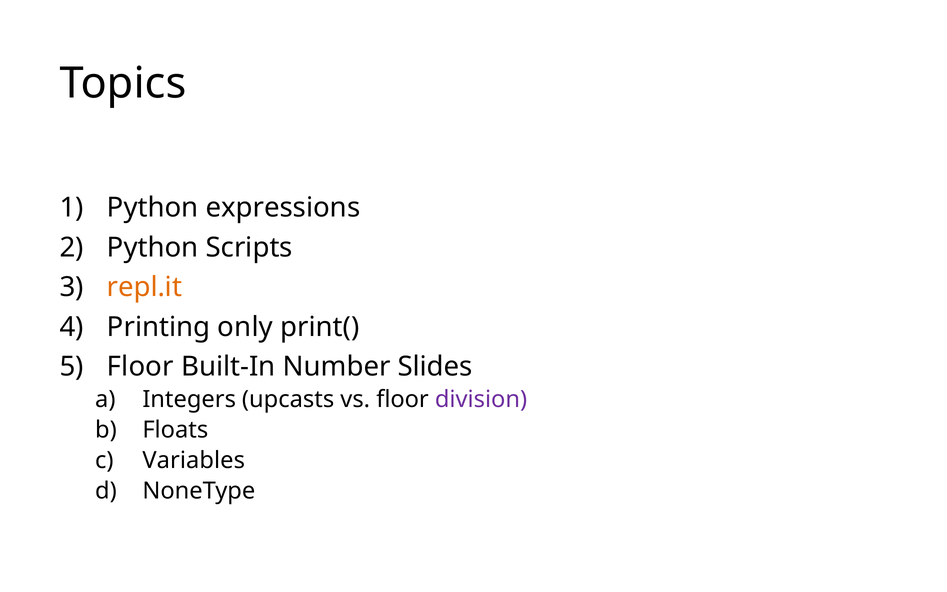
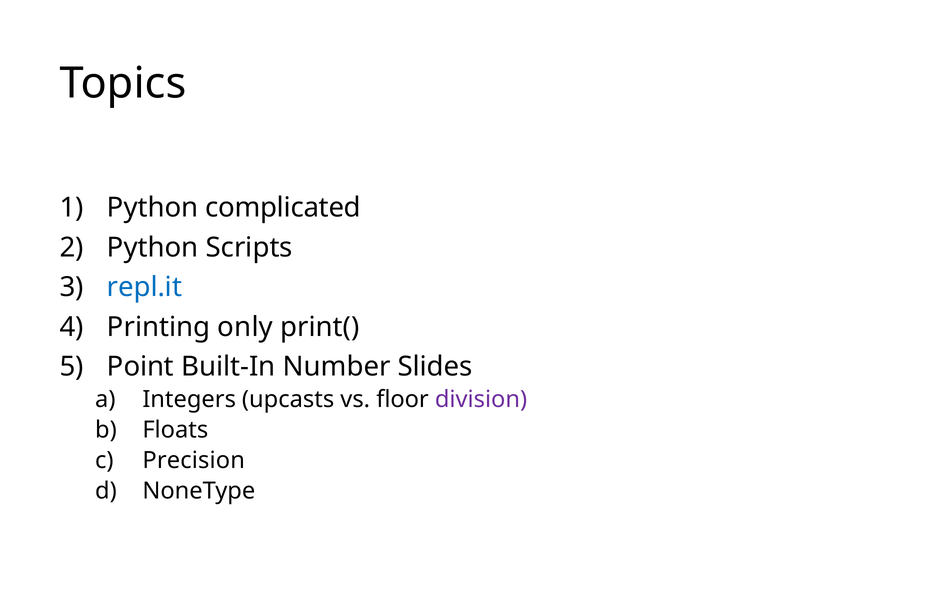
expressions: expressions -> complicated
repl.it colour: orange -> blue
Floor at (140, 367): Floor -> Point
Variables: Variables -> Precision
